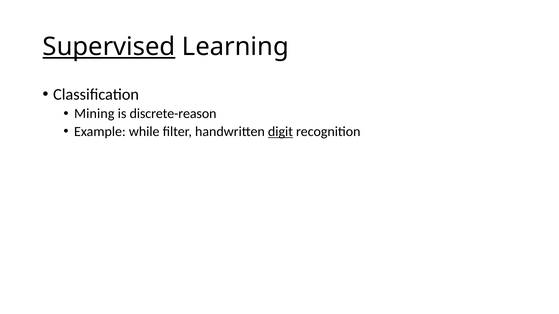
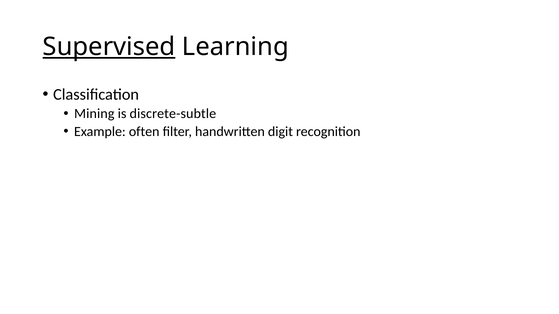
discrete-reason: discrete-reason -> discrete-subtle
while: while -> often
digit underline: present -> none
